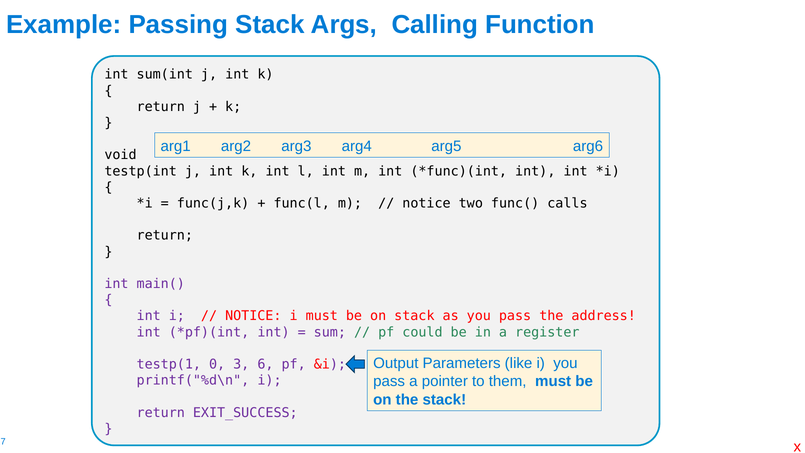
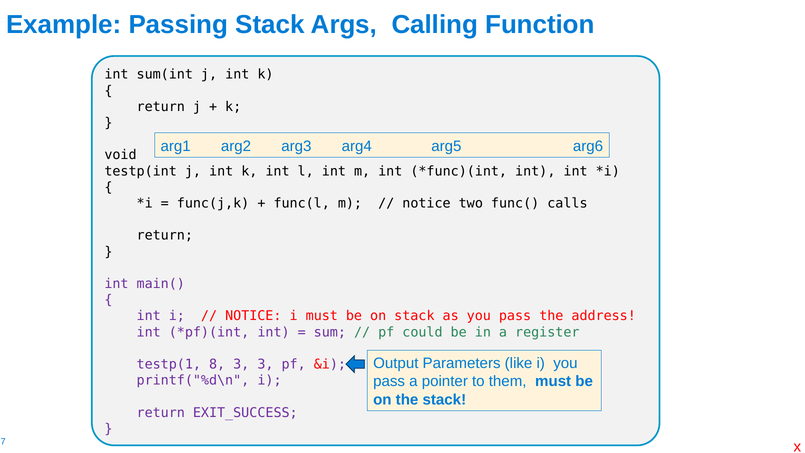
0: 0 -> 8
3 6: 6 -> 3
